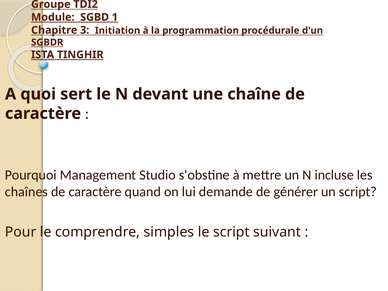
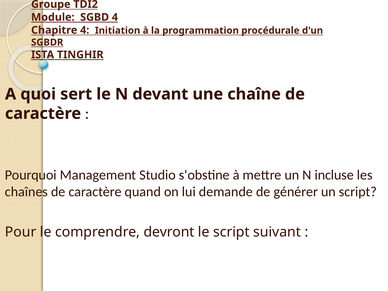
SGBD 1: 1 -> 4
Chapitre 3: 3 -> 4
simples: simples -> devront
